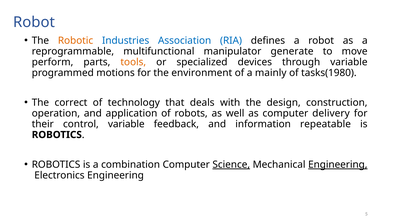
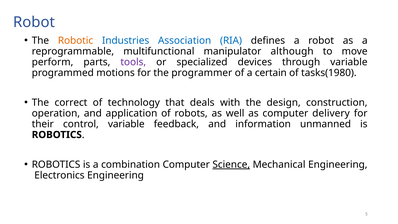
generate: generate -> although
tools colour: orange -> purple
environment: environment -> programmer
mainly: mainly -> certain
repeatable: repeatable -> unmanned
Engineering at (338, 164) underline: present -> none
